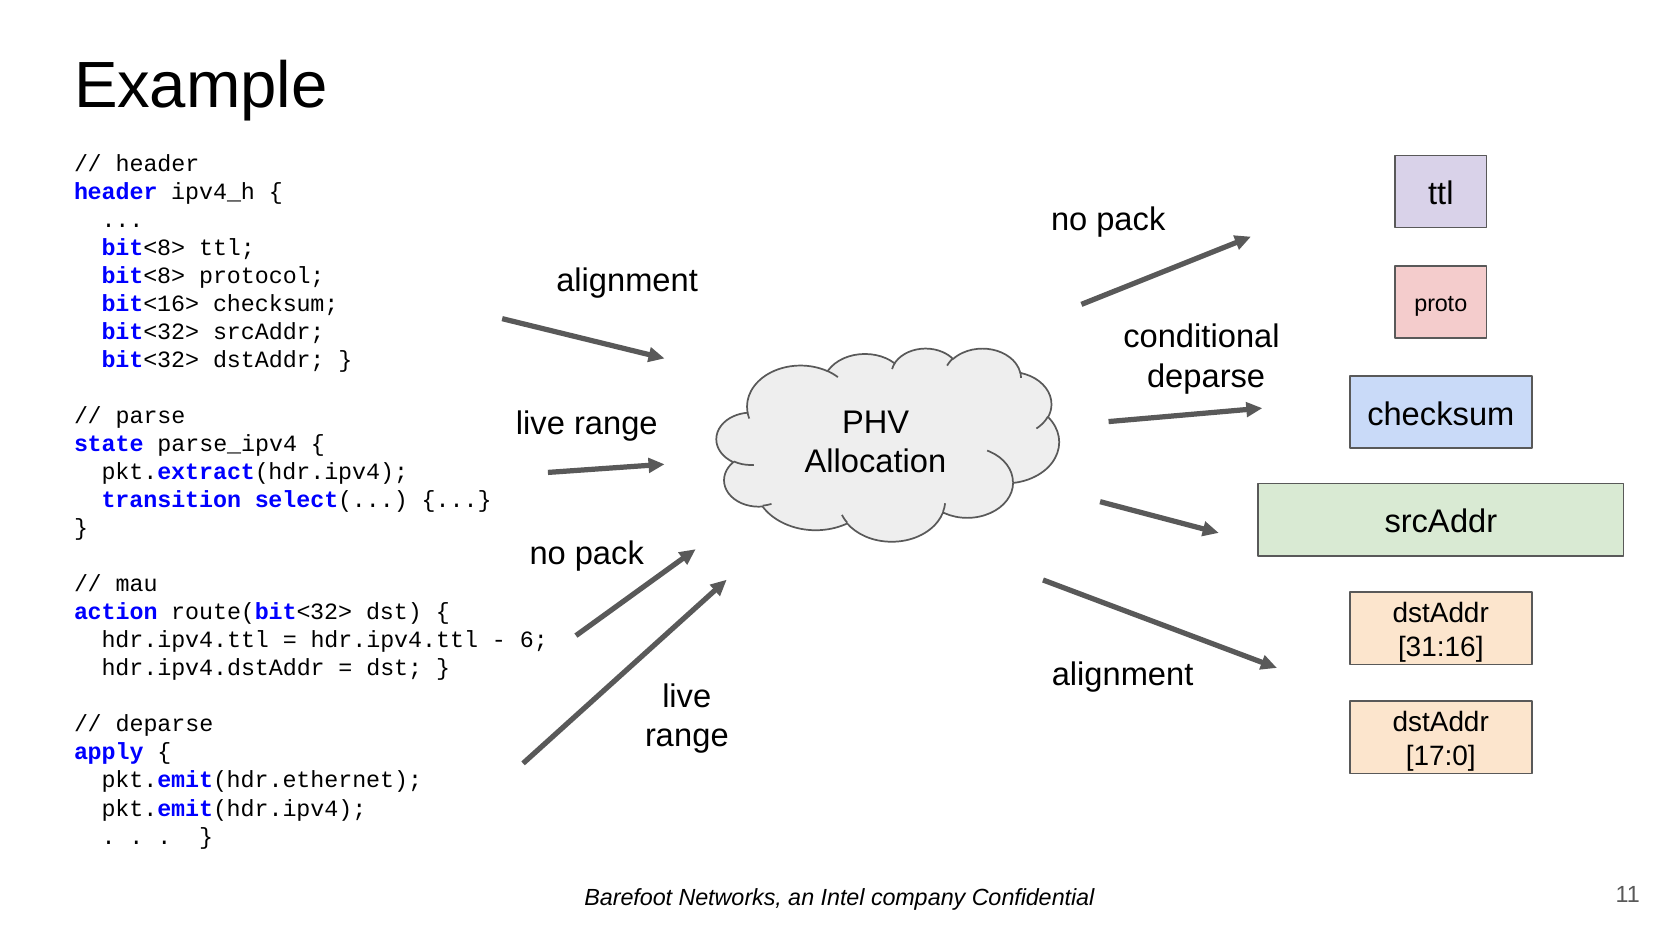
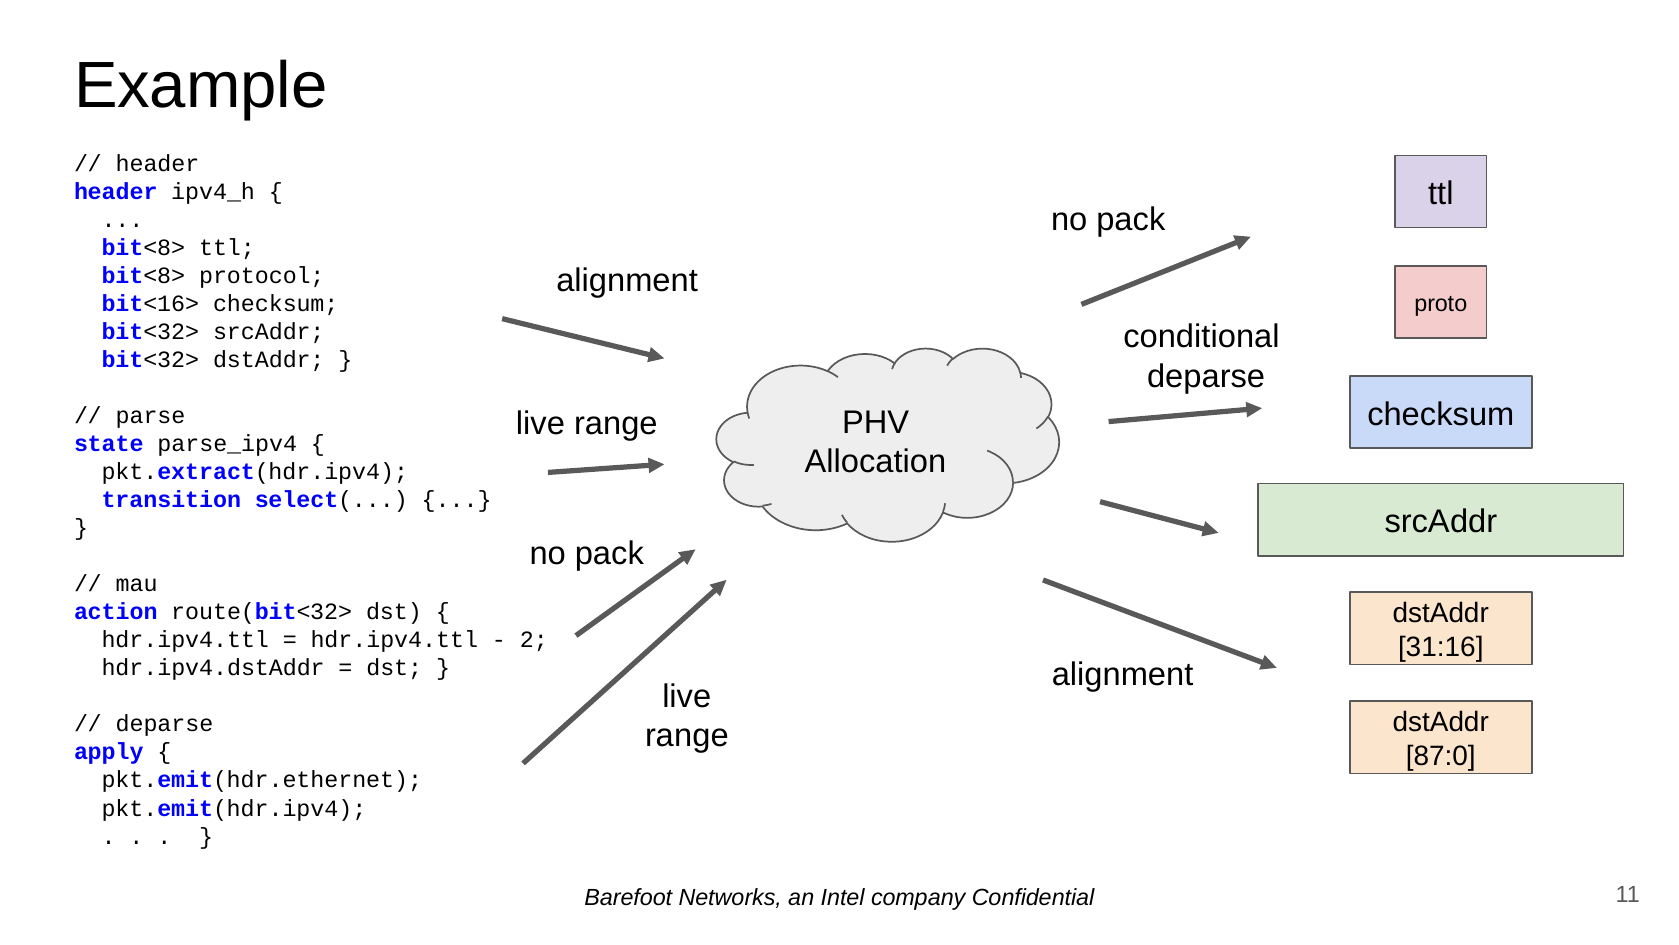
6: 6 -> 2
17:0: 17:0 -> 87:0
